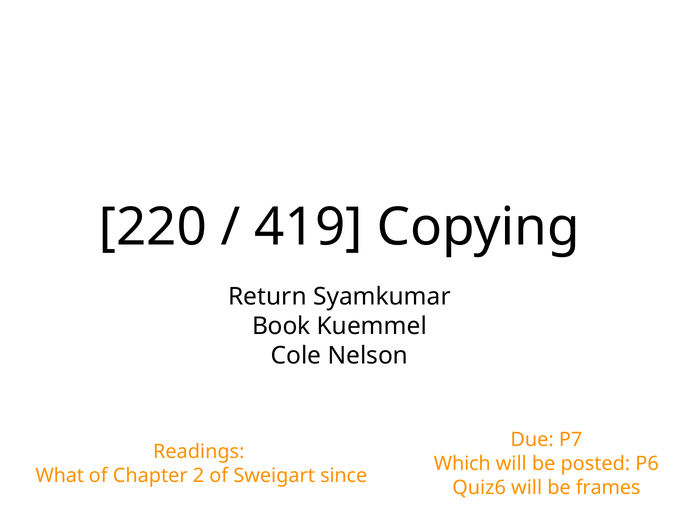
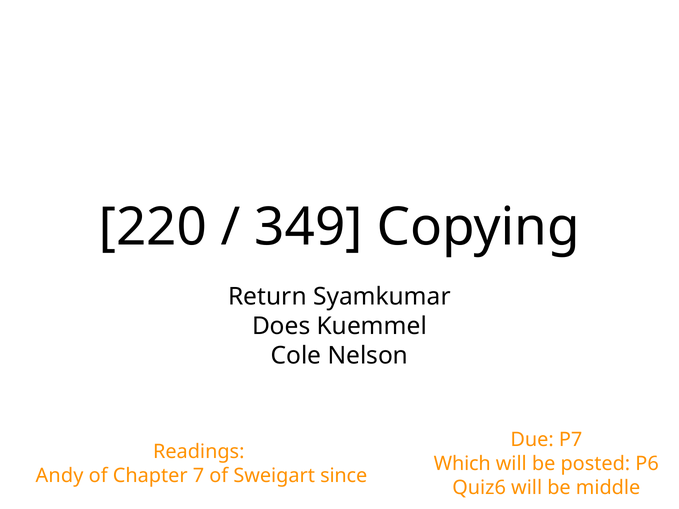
419: 419 -> 349
Book: Book -> Does
What: What -> Andy
2: 2 -> 7
frames: frames -> middle
